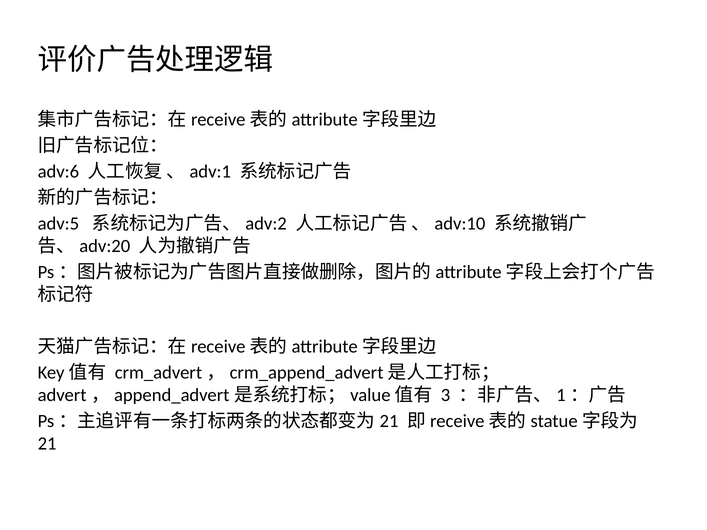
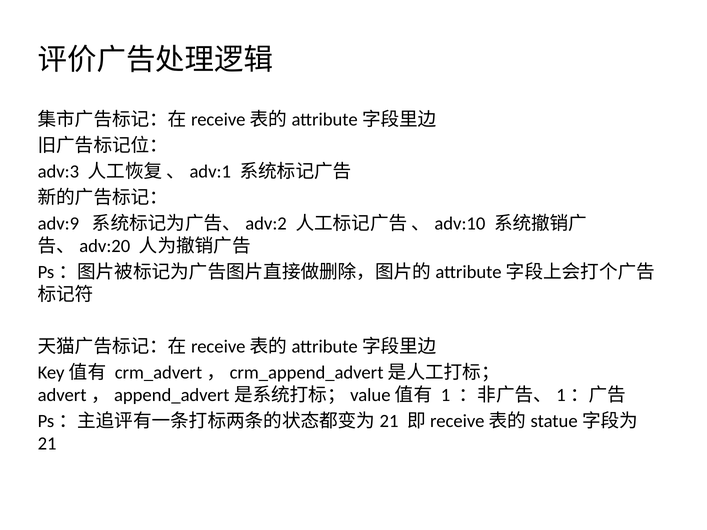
adv:6: adv:6 -> adv:3
adv:5: adv:5 -> adv:9
3: 3 -> 1
